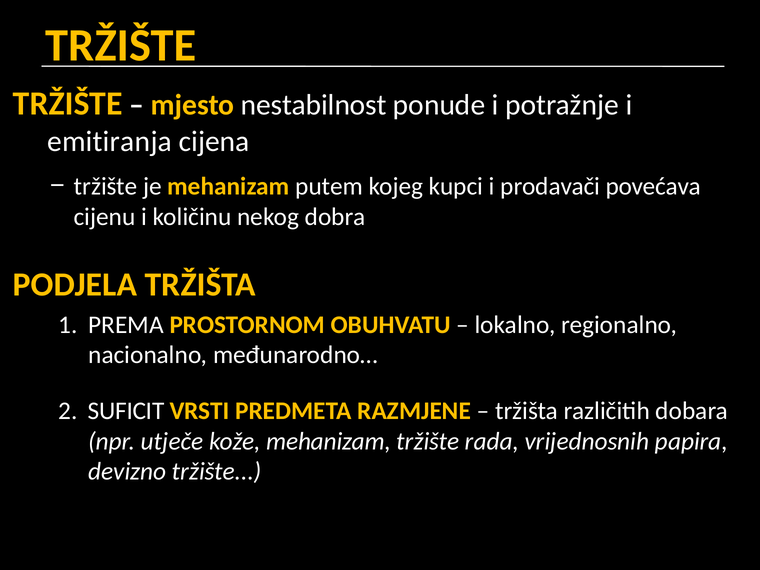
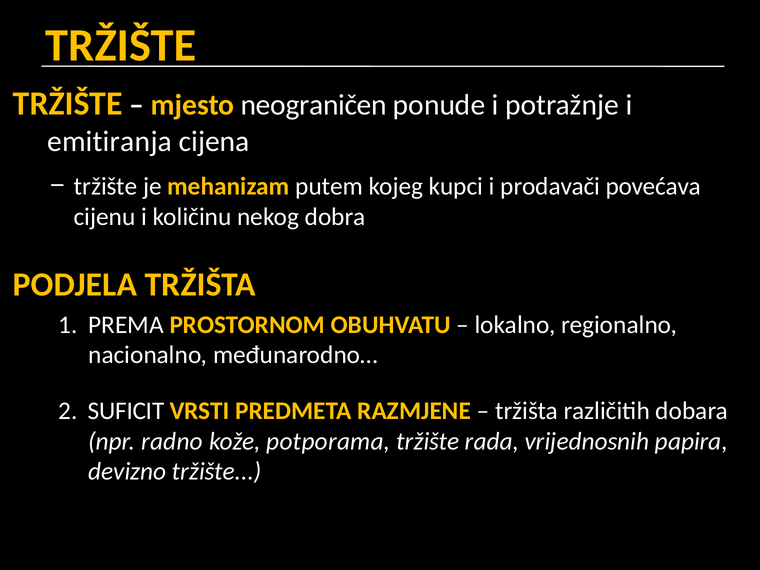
nestabilnost: nestabilnost -> neograničen
utječe: utječe -> radno
kože mehanizam: mehanizam -> potporama
